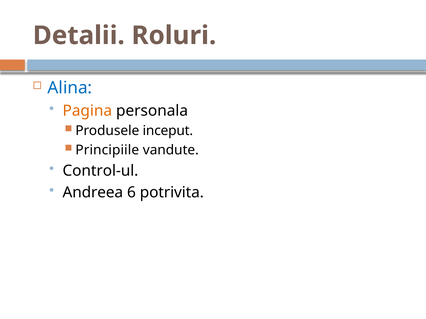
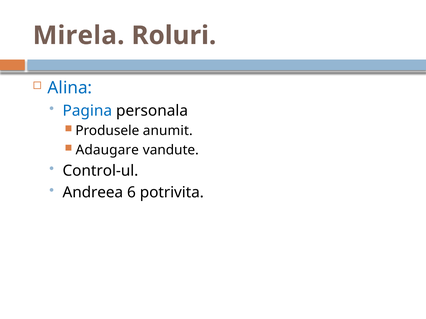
Detalii: Detalii -> Mirela
Pagina colour: orange -> blue
inceput: inceput -> anumit
Principiile: Principiile -> Adaugare
